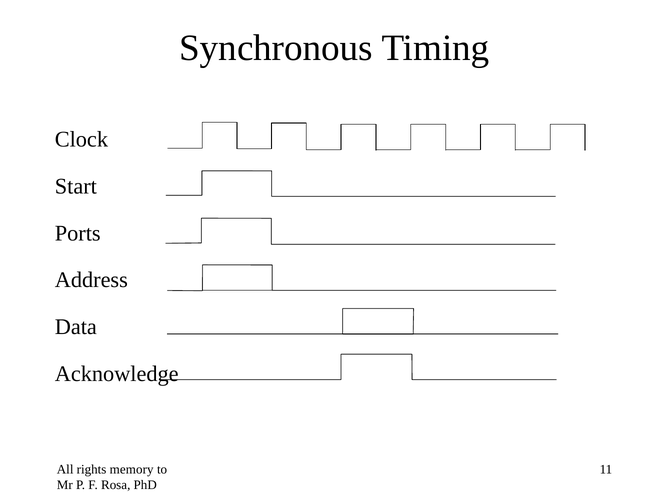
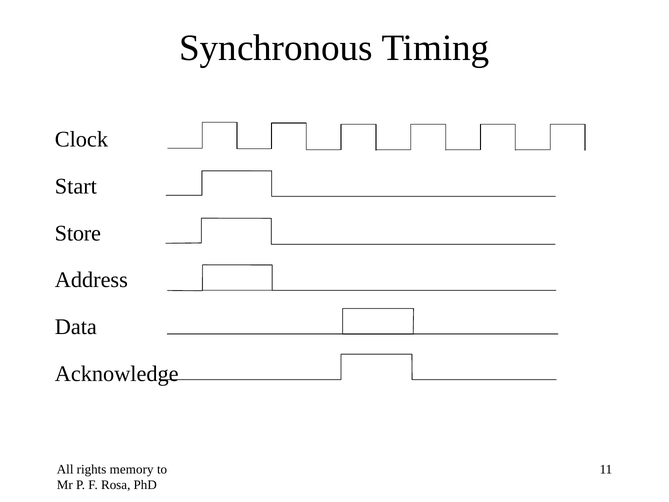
Ports: Ports -> Store
